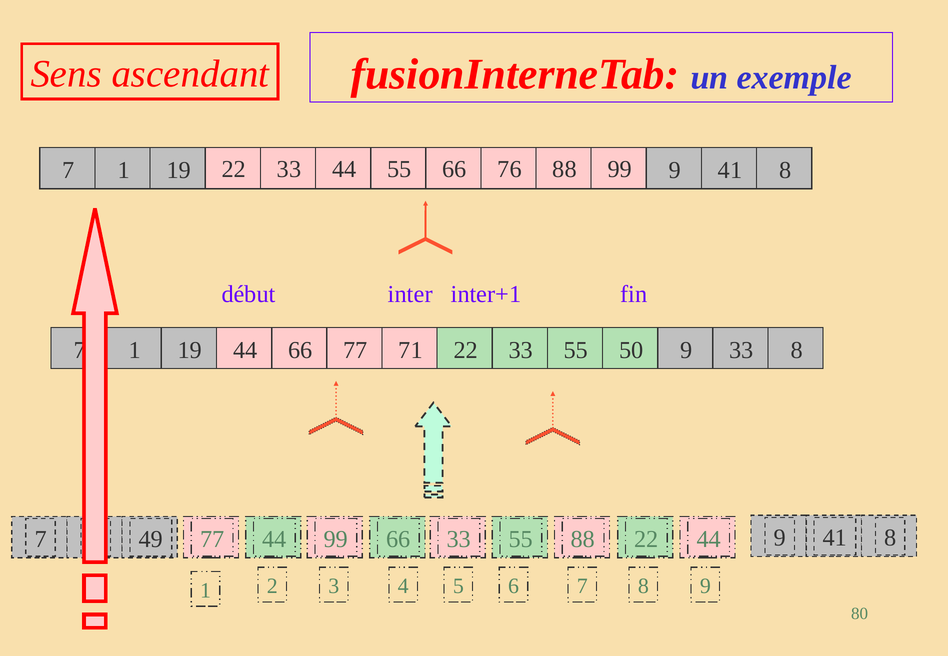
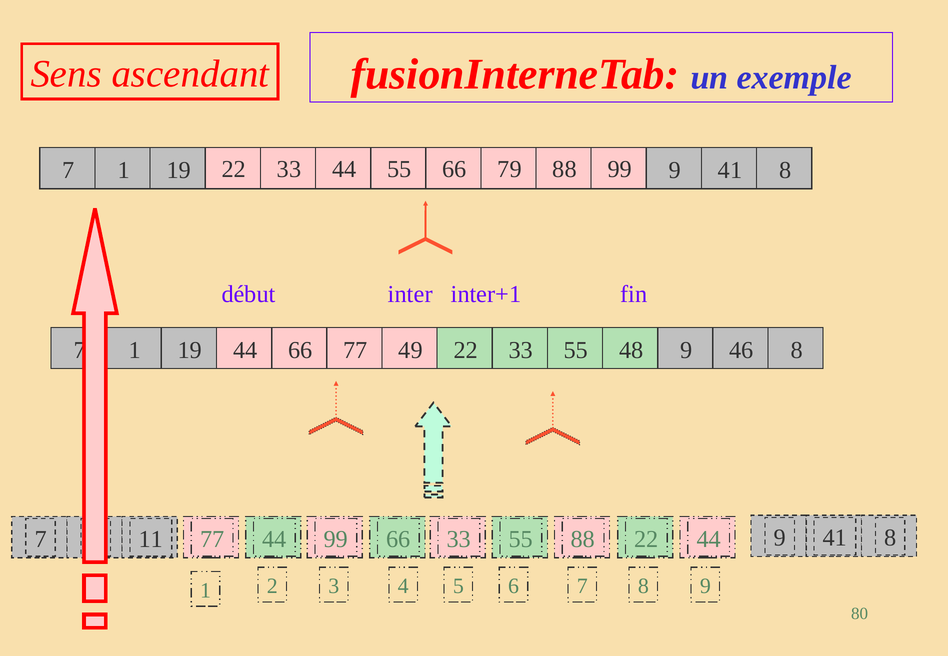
76: 76 -> 79
71: 71 -> 49
50: 50 -> 48
9 33: 33 -> 46
49: 49 -> 11
